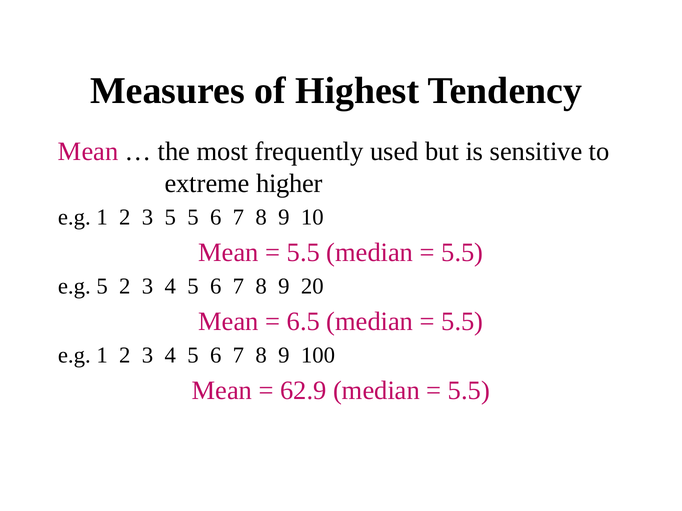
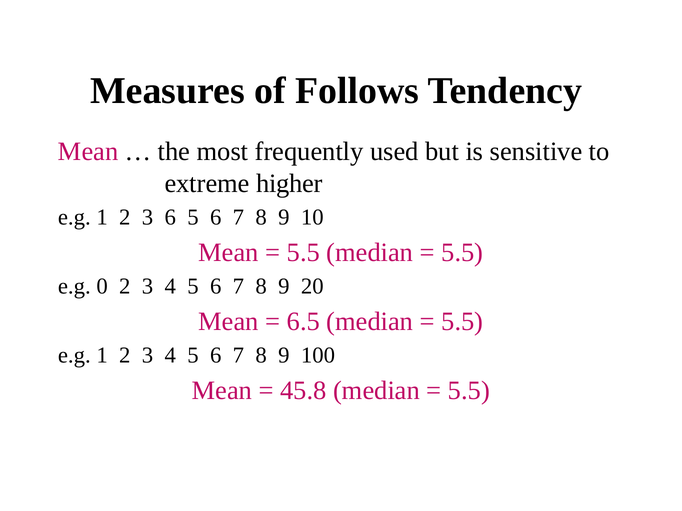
Highest: Highest -> Follows
3 5: 5 -> 6
e.g 5: 5 -> 0
62.9: 62.9 -> 45.8
